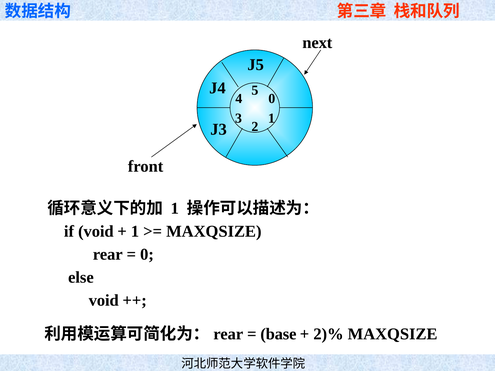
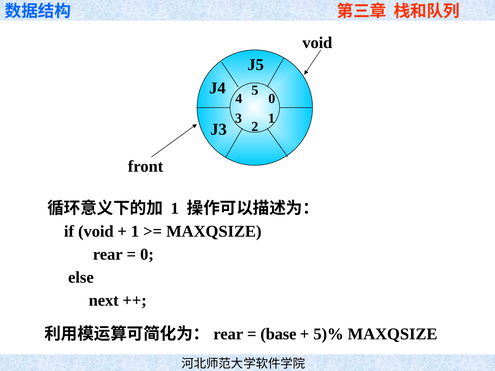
next at (317, 43): next -> void
void at (104, 301): void -> next
2)%: 2)% -> 5)%
